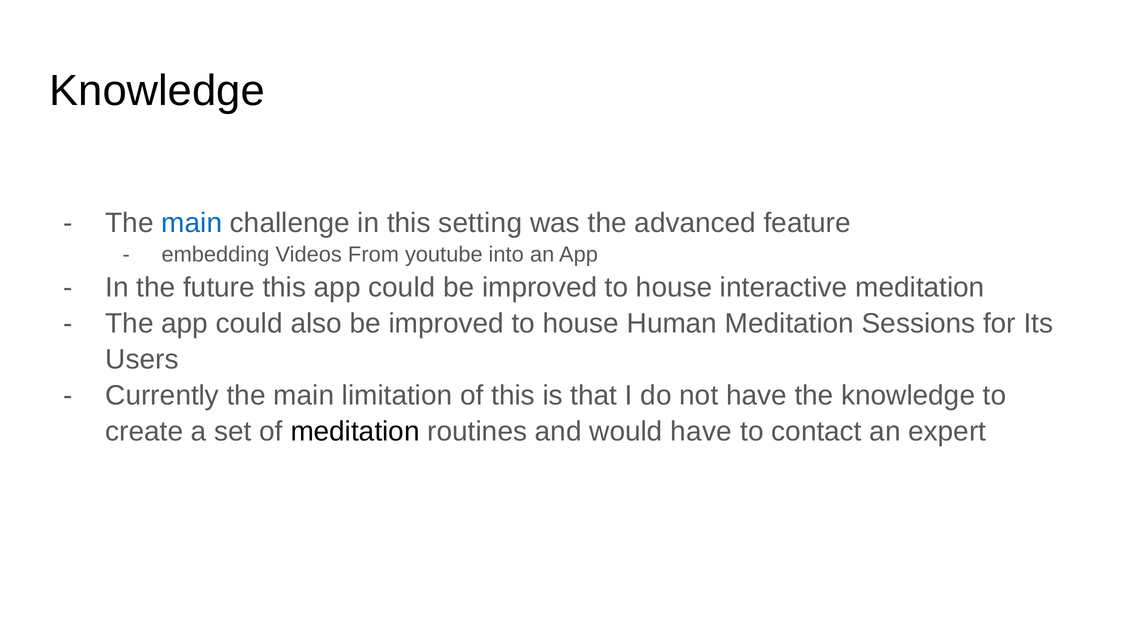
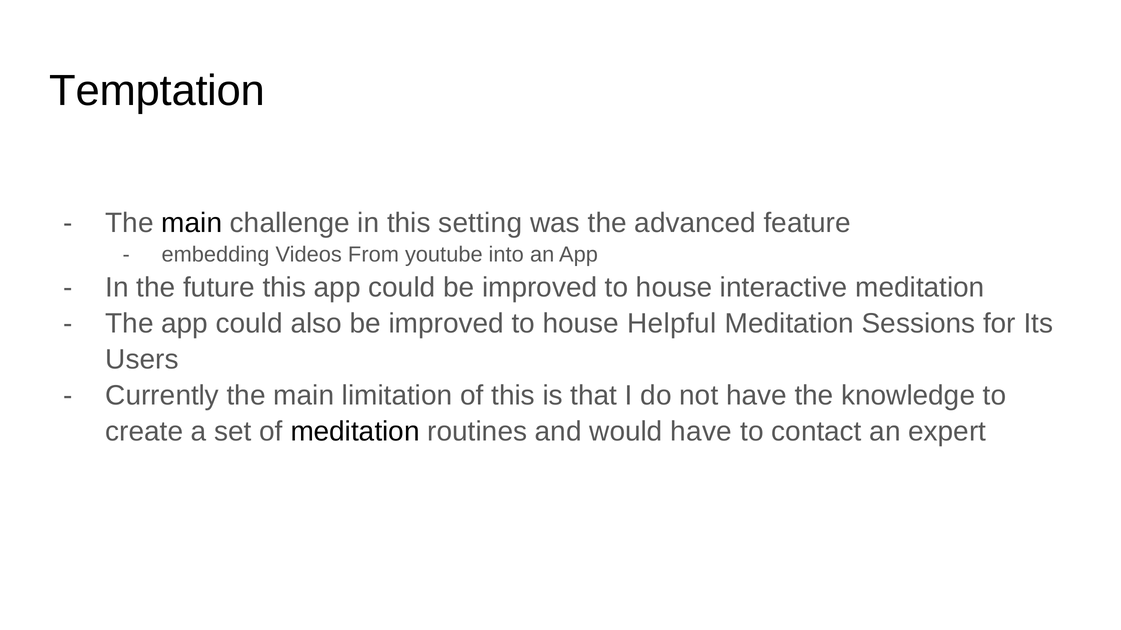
Knowledge at (157, 91): Knowledge -> Temptation
main at (192, 223) colour: blue -> black
Human: Human -> Helpful
